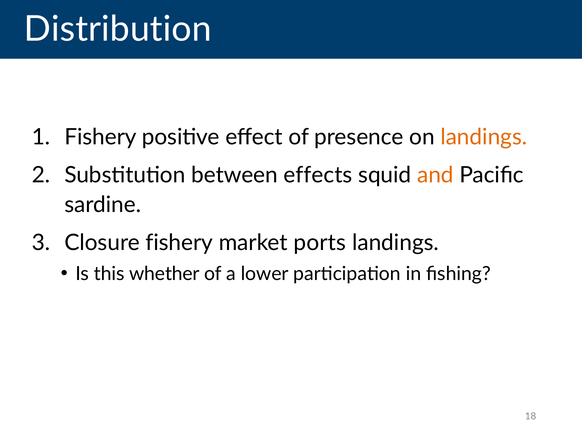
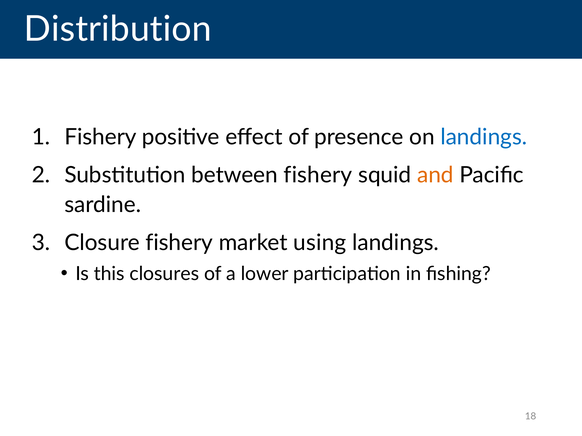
landings at (484, 137) colour: orange -> blue
between effects: effects -> fishery
ports: ports -> using
whether: whether -> closures
